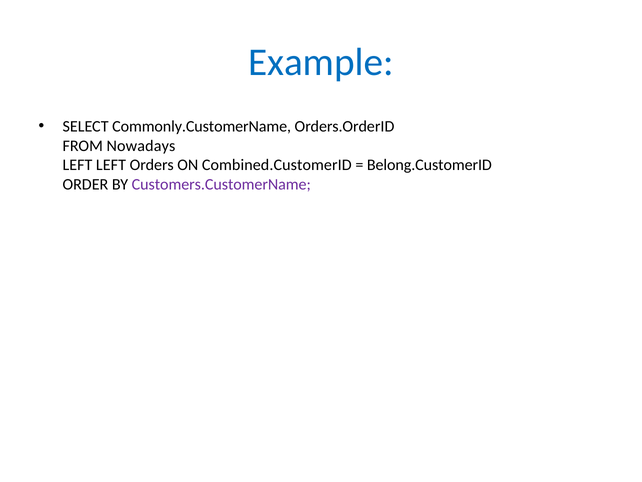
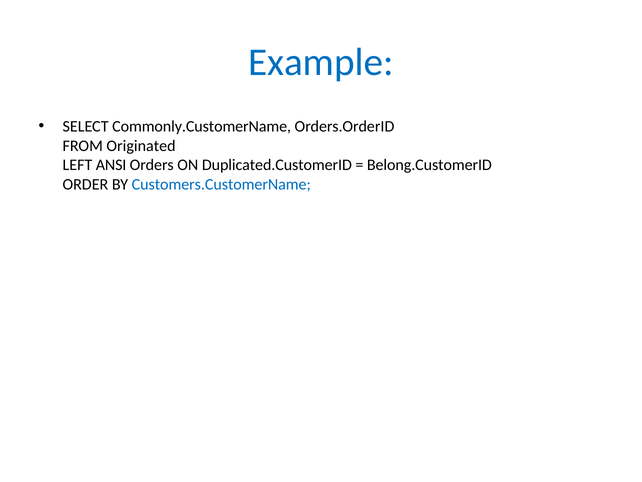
Nowadays: Nowadays -> Originated
LEFT LEFT: LEFT -> ANSI
Combined.CustomerID: Combined.CustomerID -> Duplicated.CustomerID
Customers.CustomerName colour: purple -> blue
